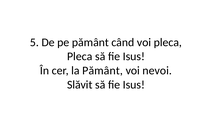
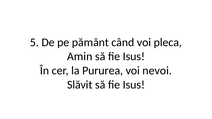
Pleca at (80, 57): Pleca -> Amin
la Pământ: Pământ -> Pururea
